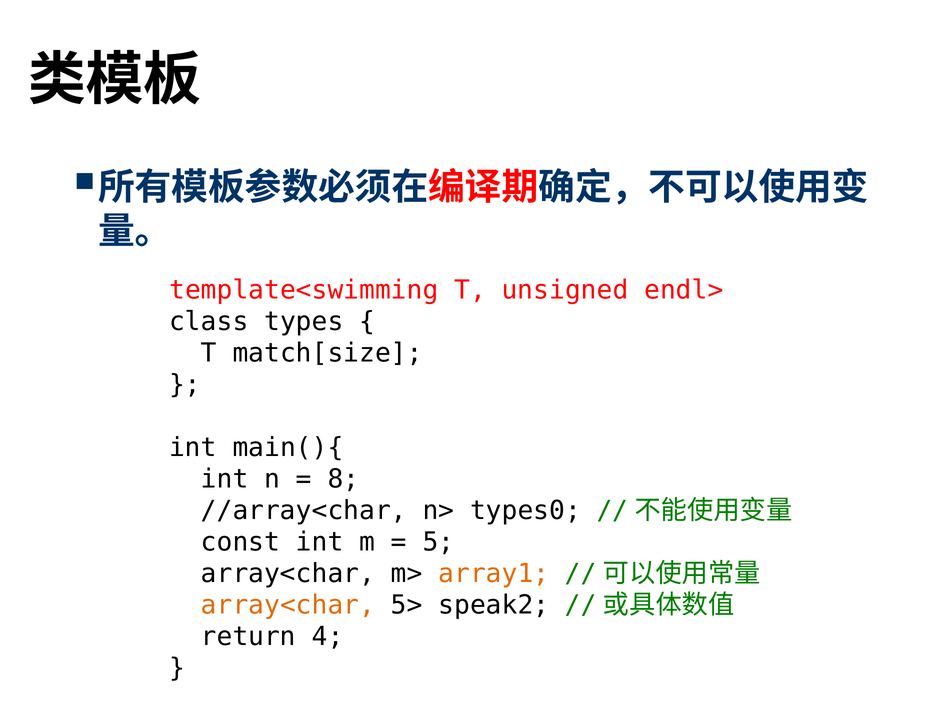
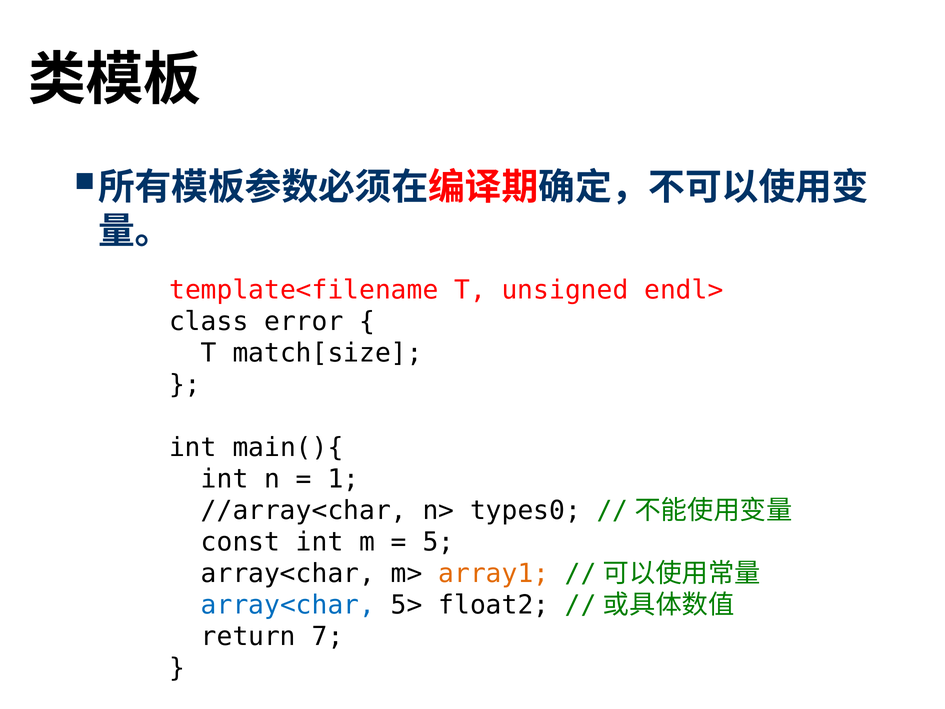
template<swimming: template<swimming -> template<filename
types: types -> error
8: 8 -> 1
array<char at (288, 605) colour: orange -> blue
speak2: speak2 -> float2
4: 4 -> 7
